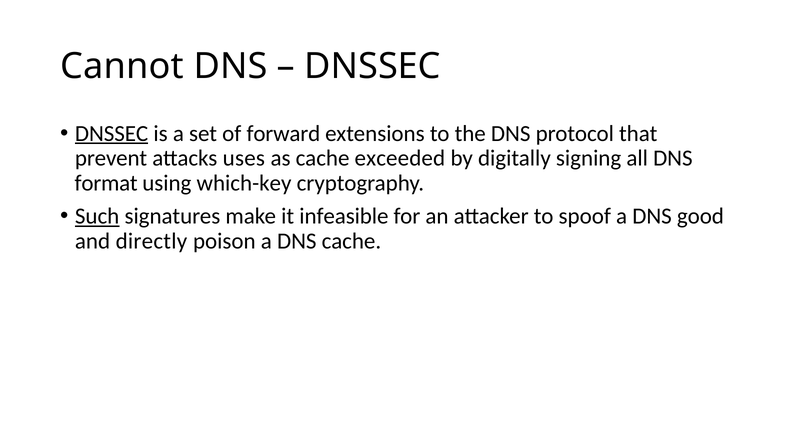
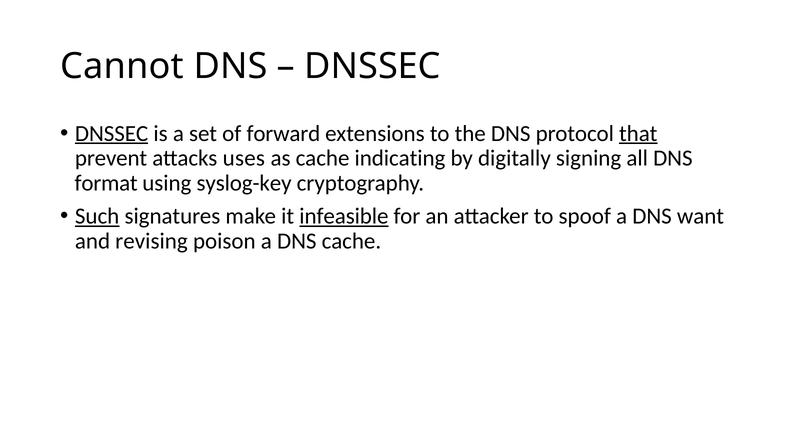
that underline: none -> present
exceeded: exceeded -> indicating
which-key: which-key -> syslog-key
infeasible underline: none -> present
good: good -> want
directly: directly -> revising
